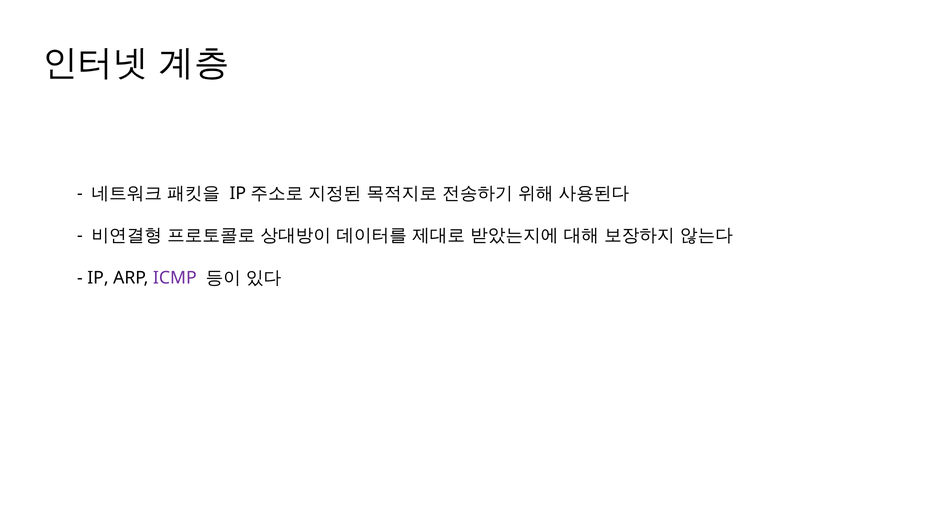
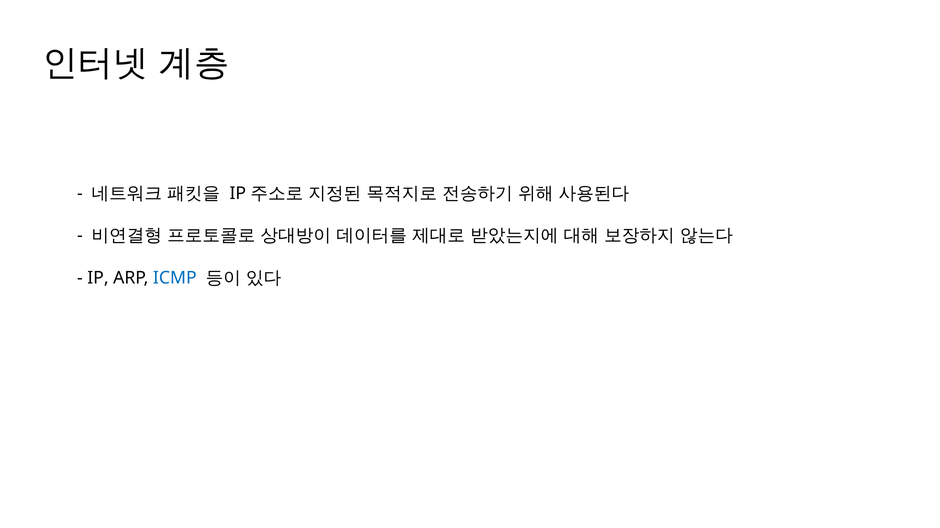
ICMP colour: purple -> blue
